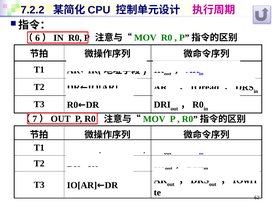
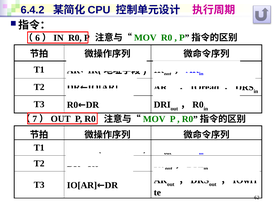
7.2.2: 7.2.2 -> 6.4.2
